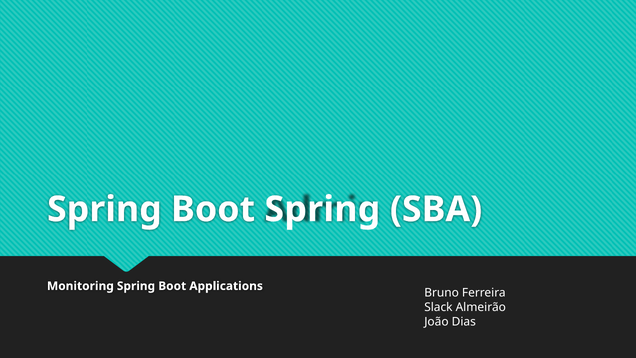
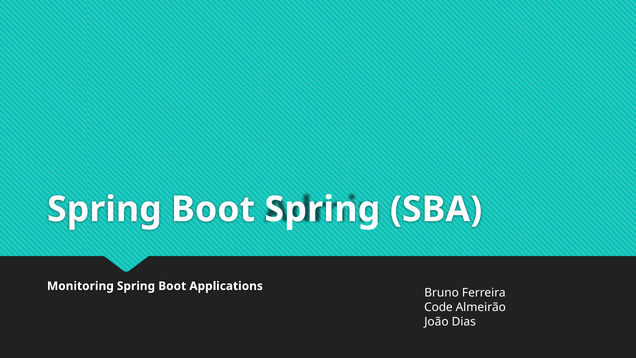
Slack: Slack -> Code
